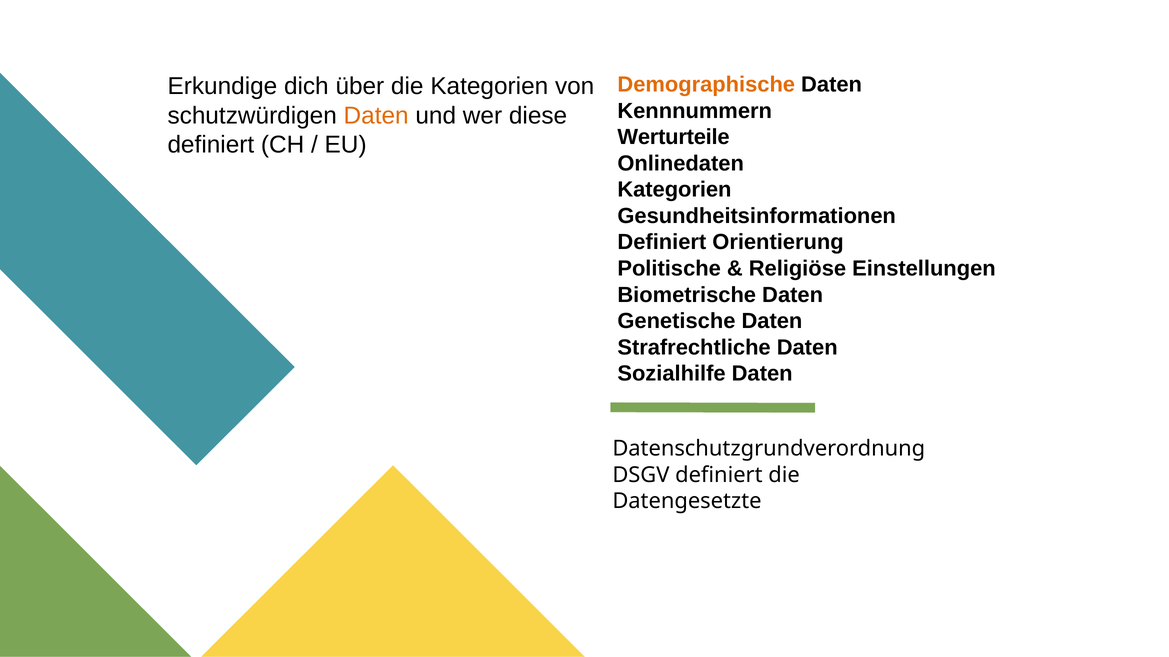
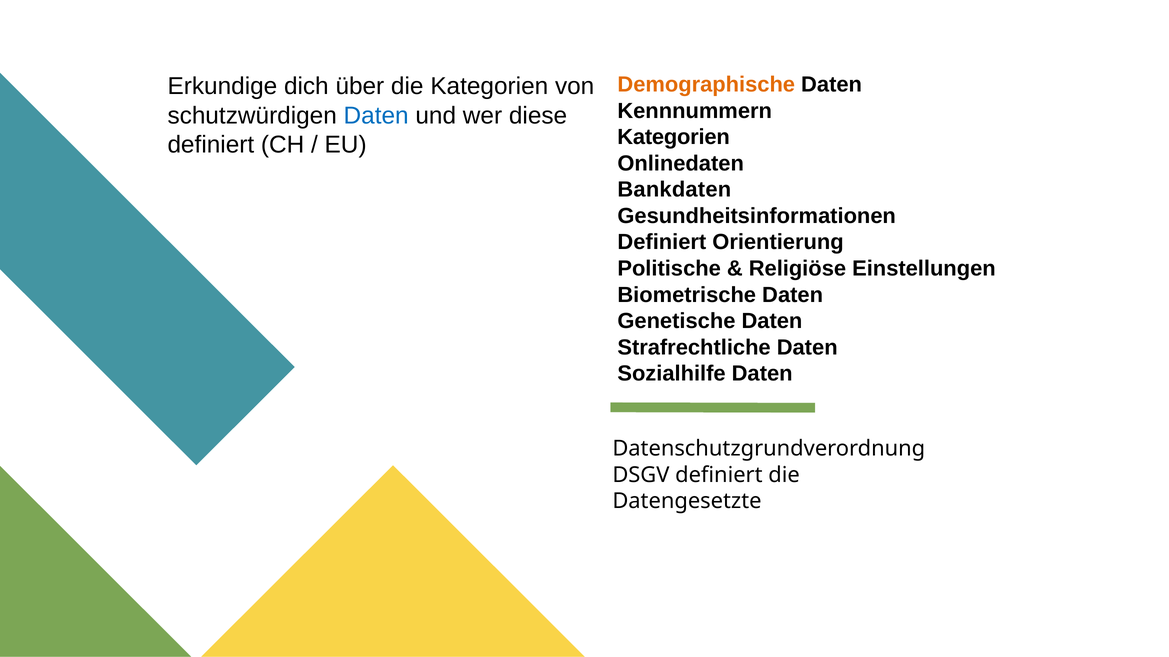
Daten at (376, 116) colour: orange -> blue
Werturteile at (674, 137): Werturteile -> Kategorien
Kategorien at (674, 190): Kategorien -> Bankdaten
